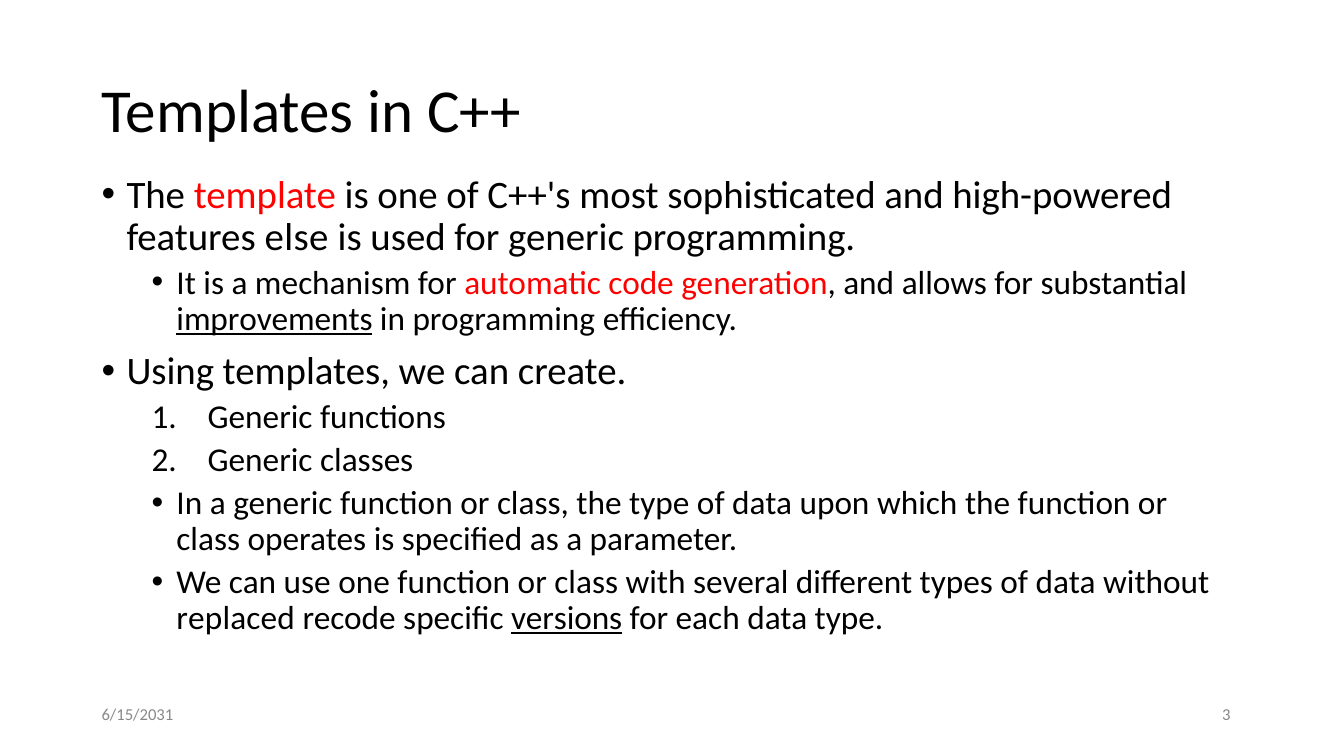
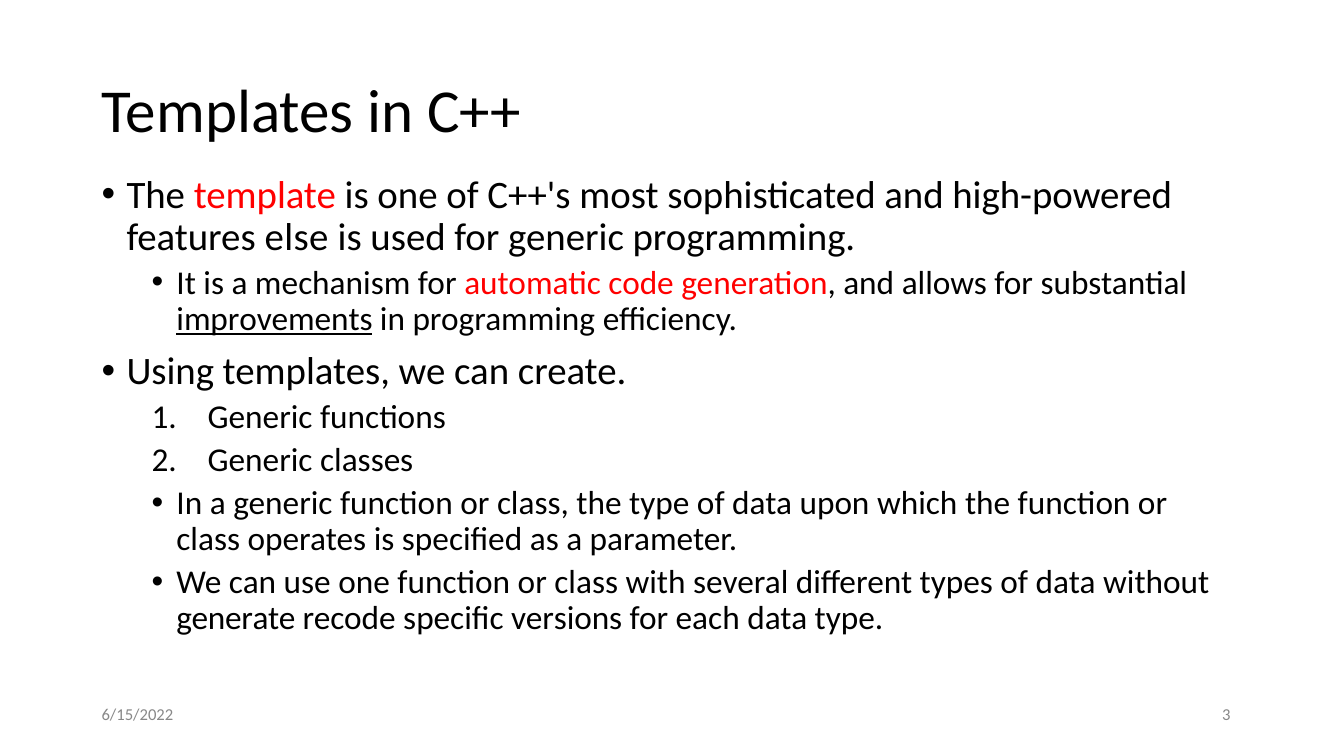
replaced: replaced -> generate
versions underline: present -> none
6/15/2031: 6/15/2031 -> 6/15/2022
